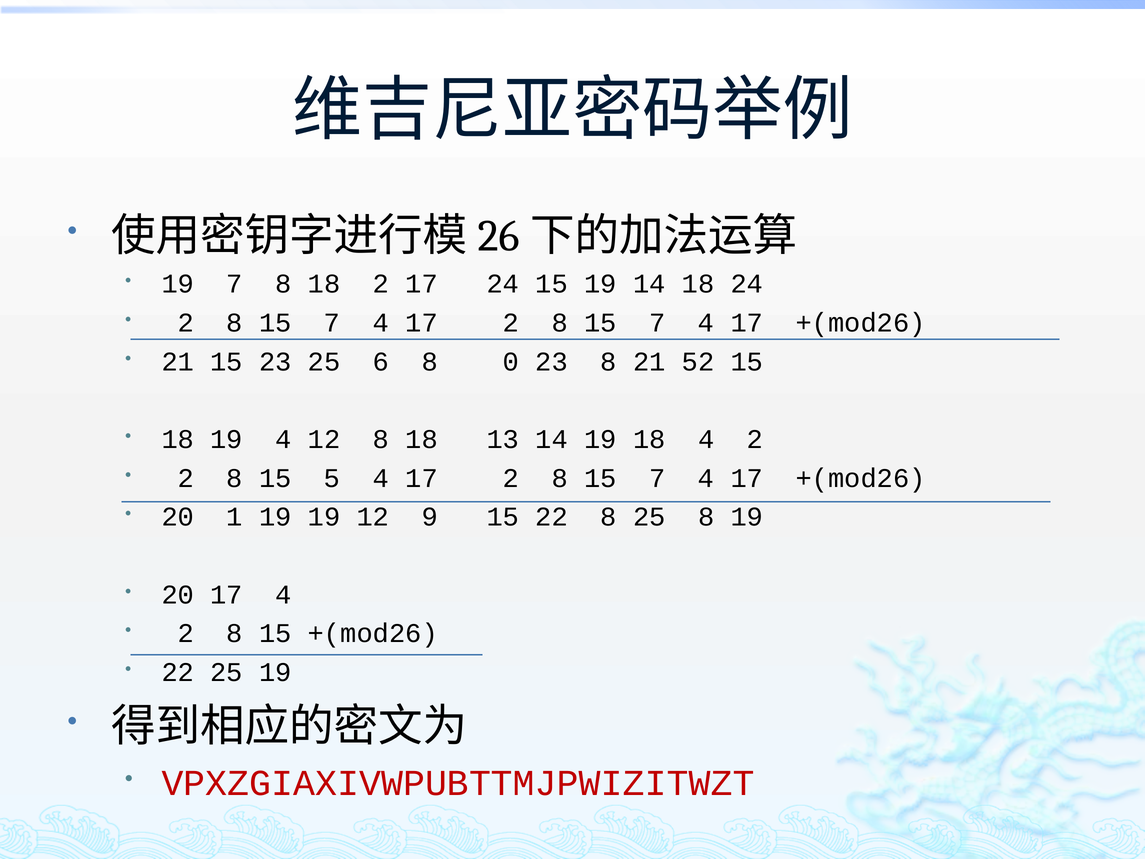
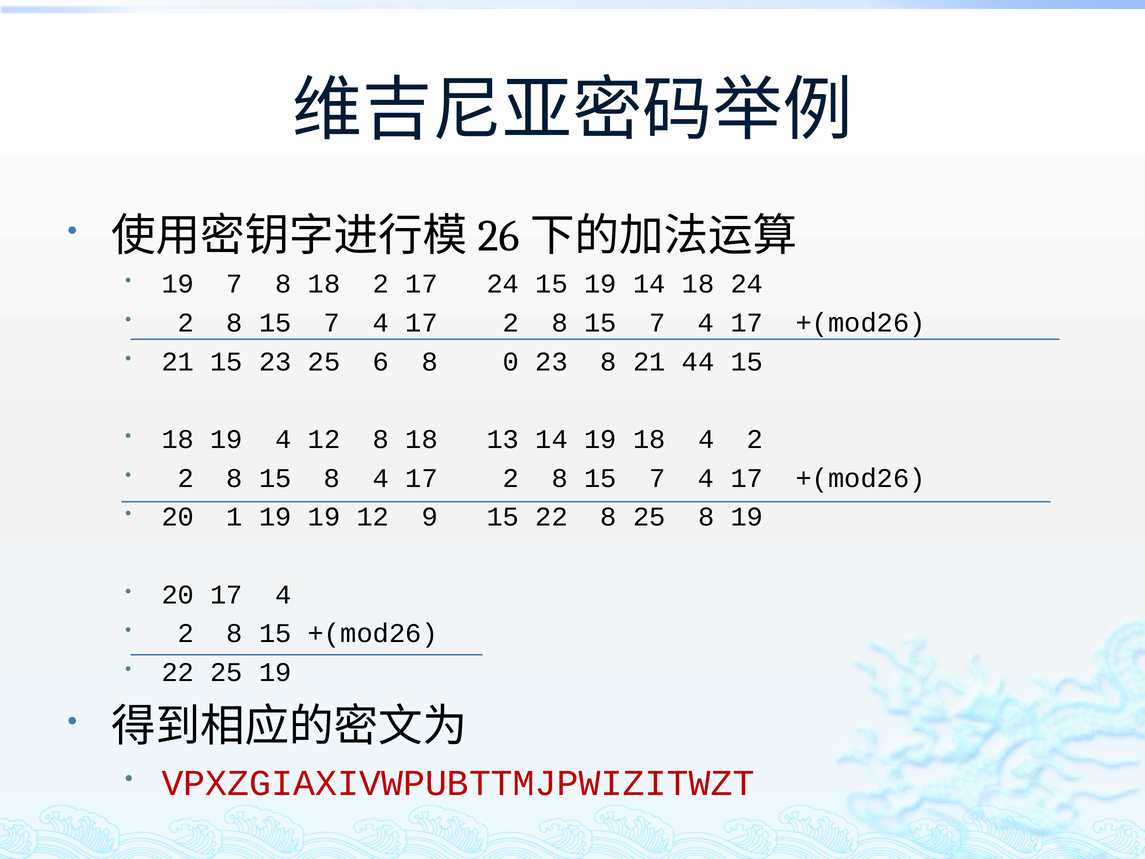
52: 52 -> 44
15 5: 5 -> 8
